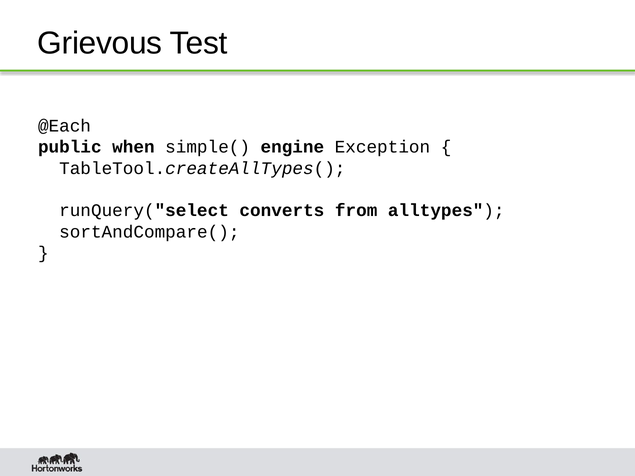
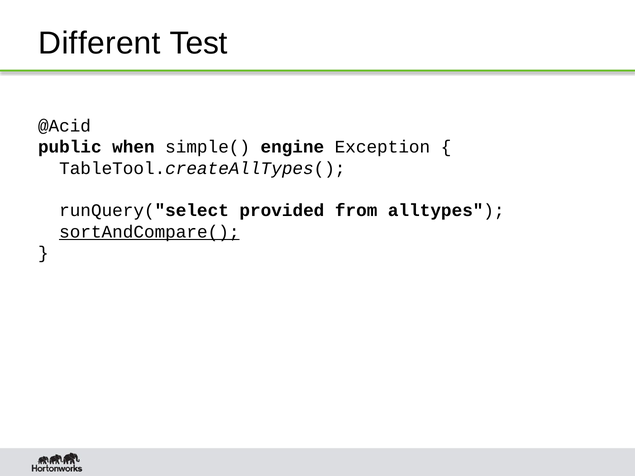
Grievous: Grievous -> Different
@Each: @Each -> @Acid
converts: converts -> provided
sortAndCompare( underline: none -> present
